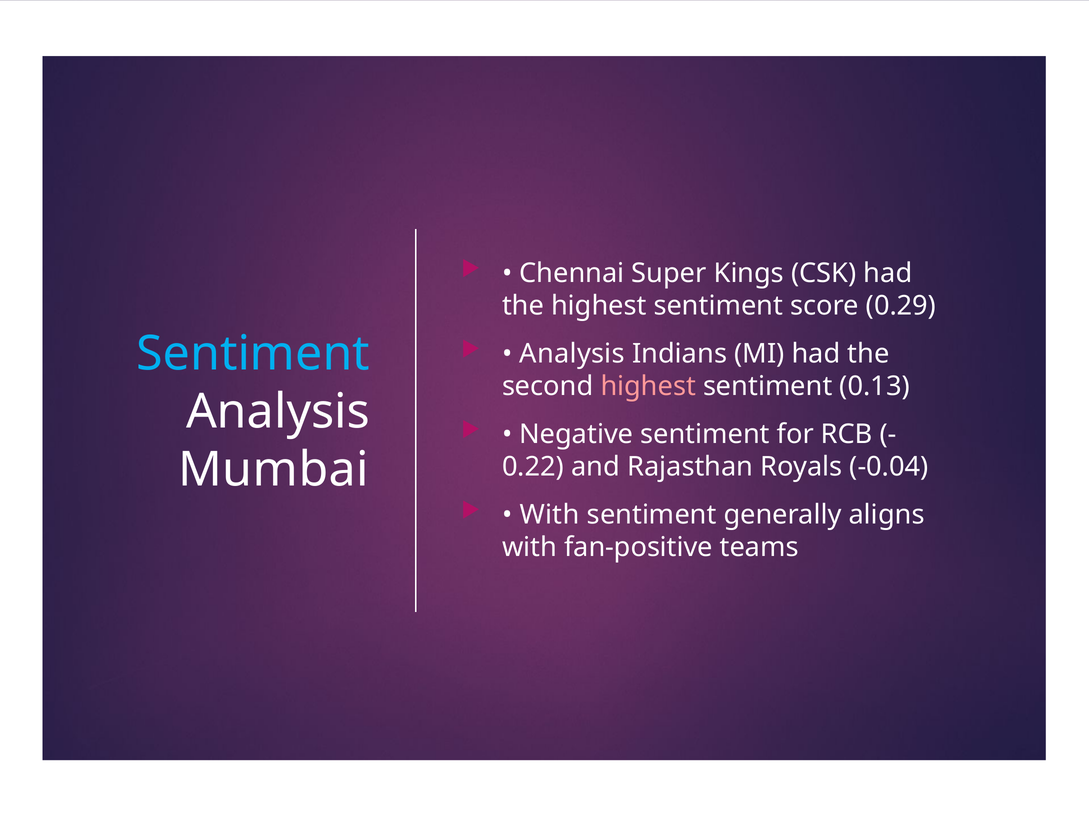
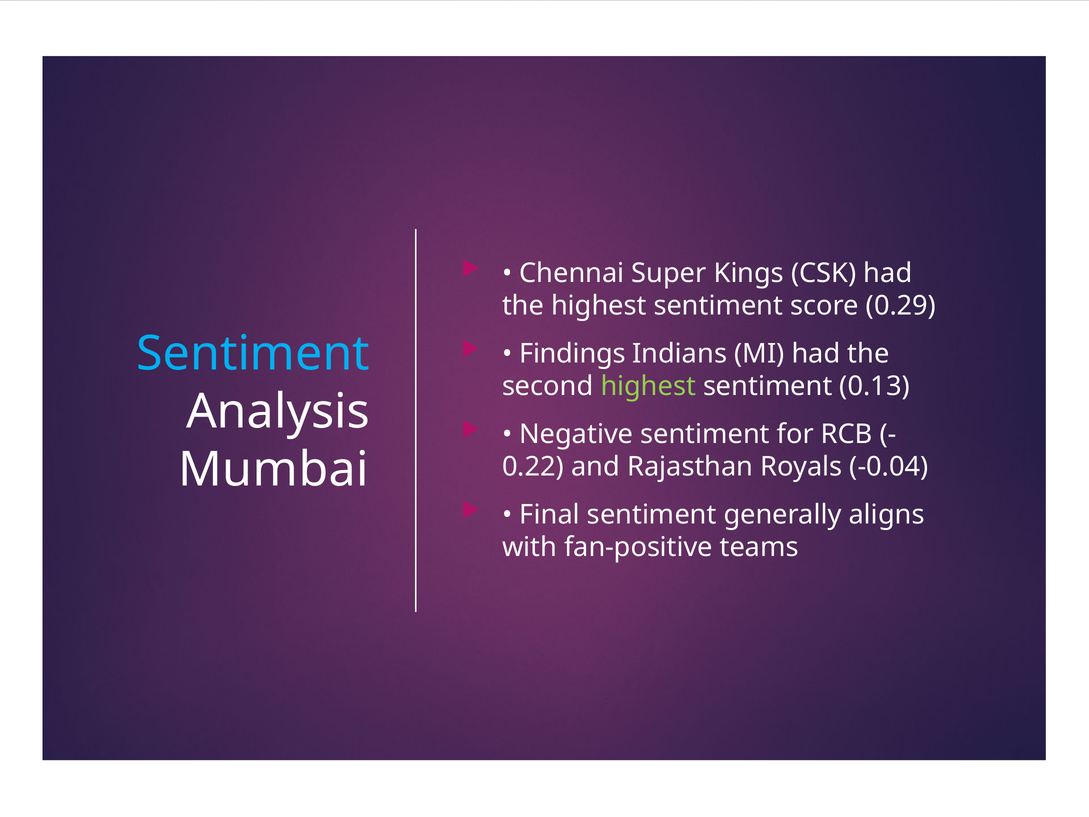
Analysis at (572, 354): Analysis -> Findings
highest at (648, 386) colour: pink -> light green
With at (550, 515): With -> Final
